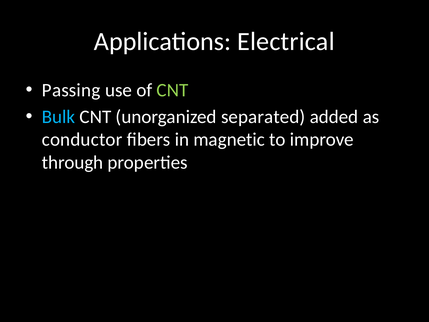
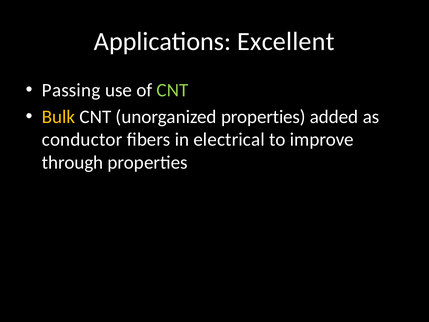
Electrical: Electrical -> Excellent
Bulk colour: light blue -> yellow
unorganized separated: separated -> properties
magnetic: magnetic -> electrical
